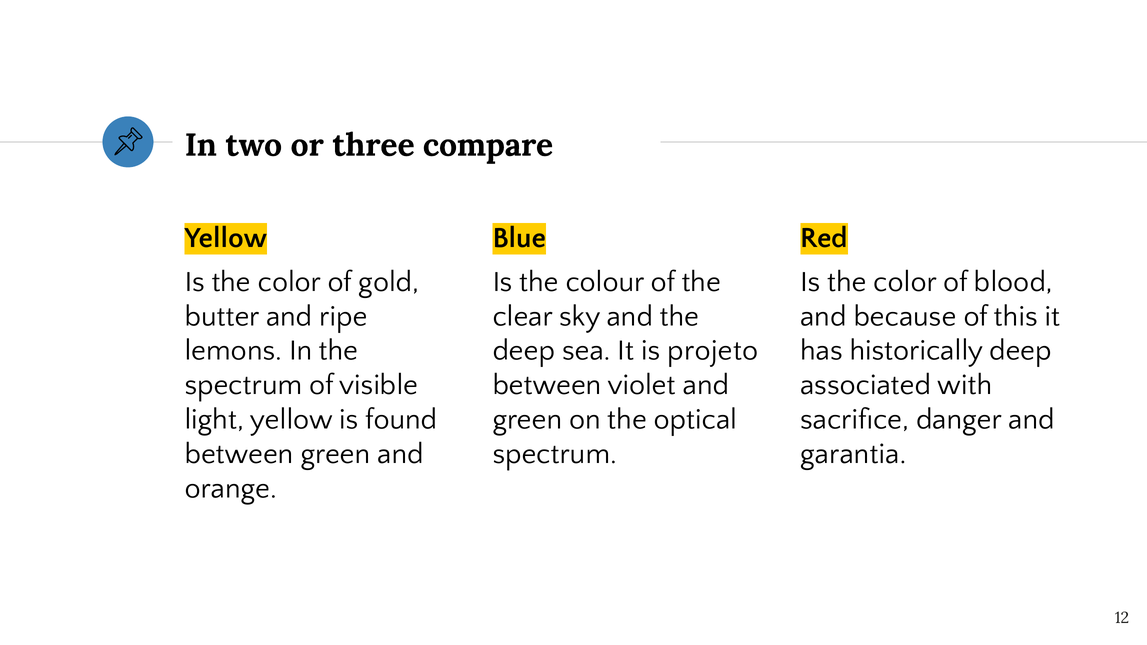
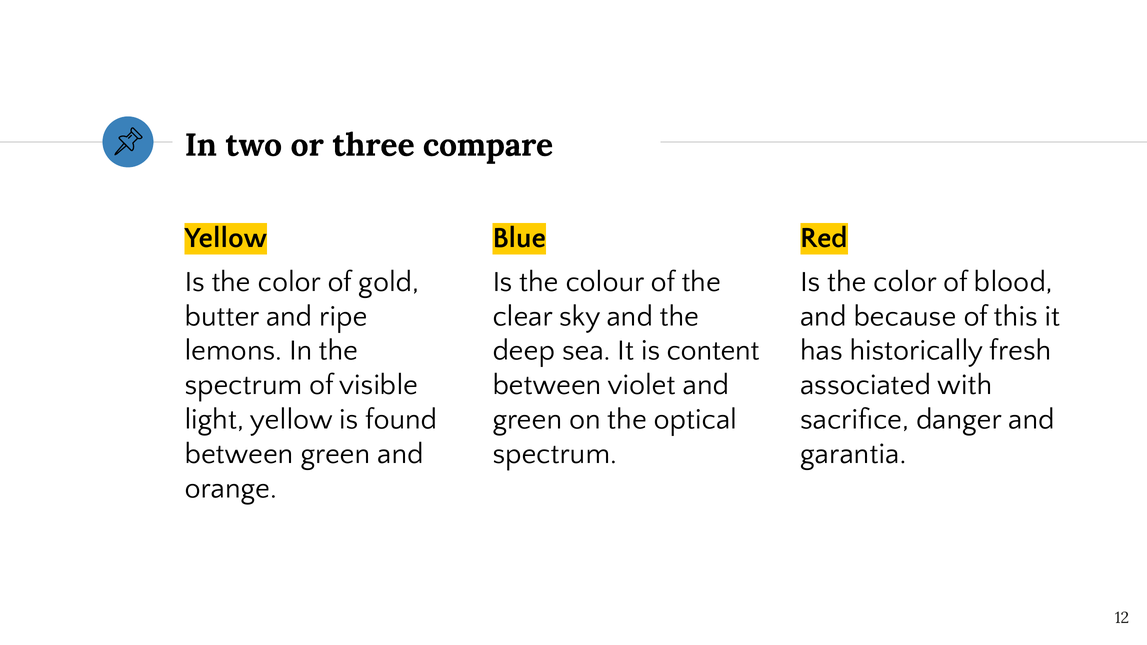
projeto: projeto -> content
historically deep: deep -> fresh
